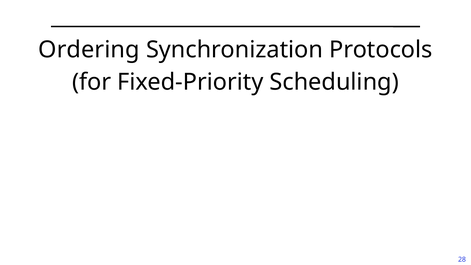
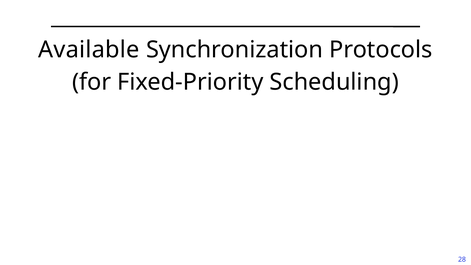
Ordering: Ordering -> Available
